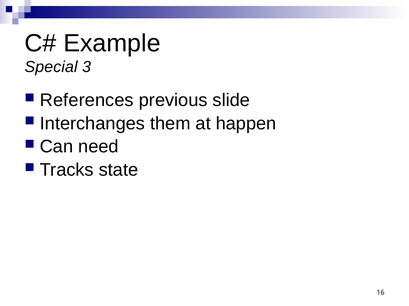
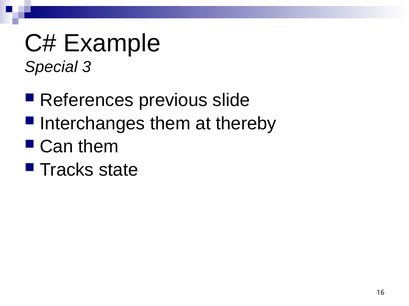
happen: happen -> thereby
Can need: need -> them
